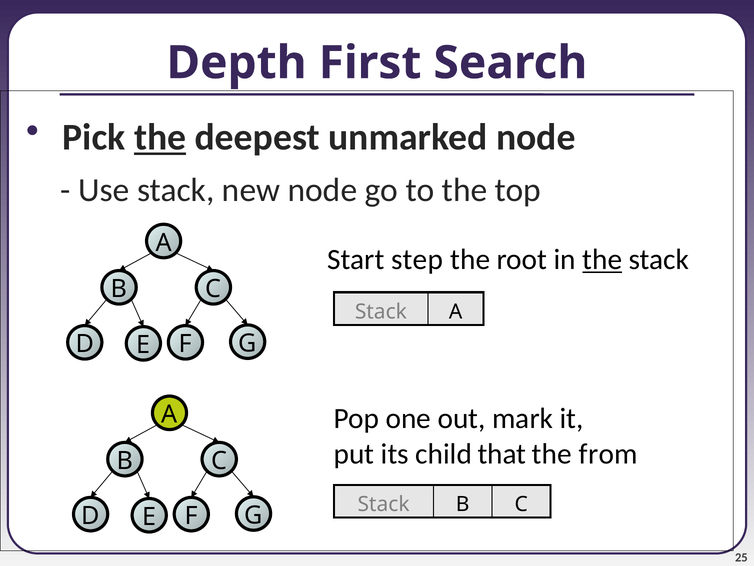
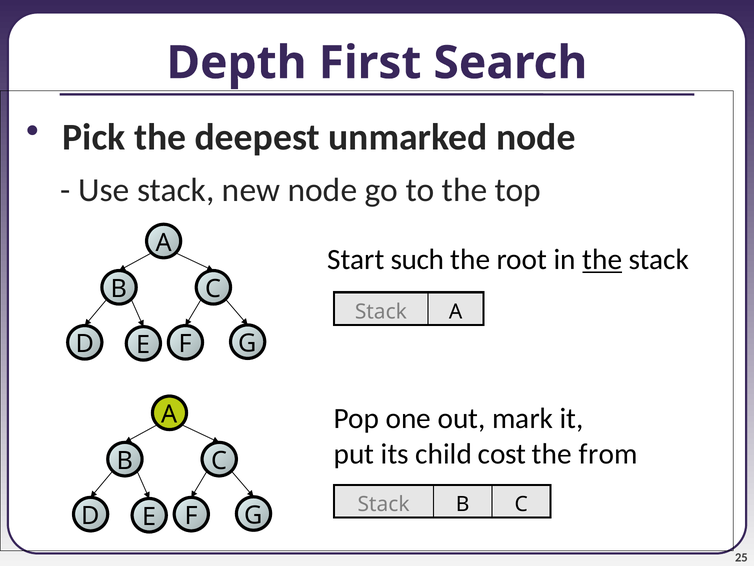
the at (160, 137) underline: present -> none
step: step -> such
that: that -> cost
